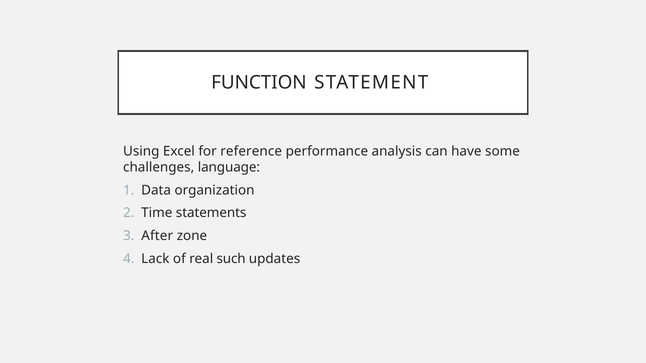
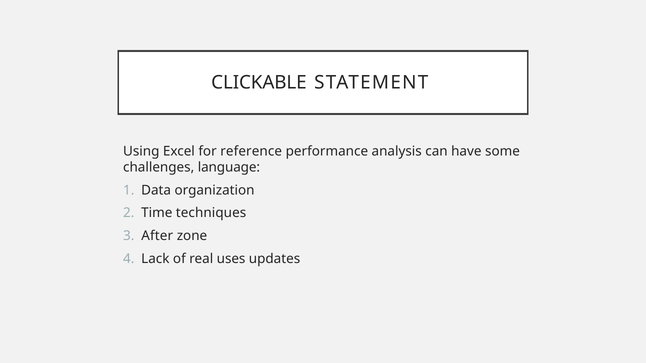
FUNCTION: FUNCTION -> CLICKABLE
statements: statements -> techniques
such: such -> uses
